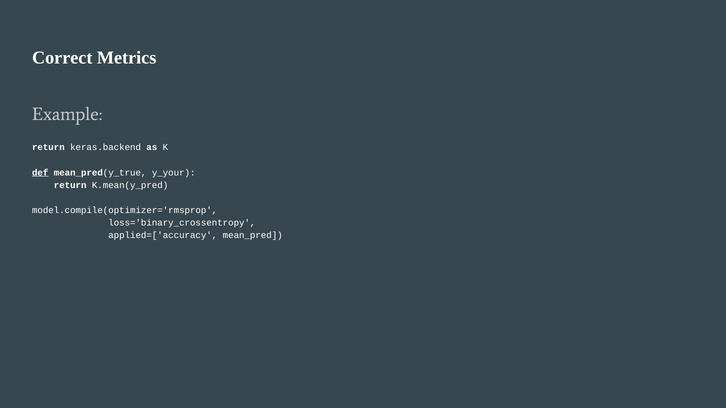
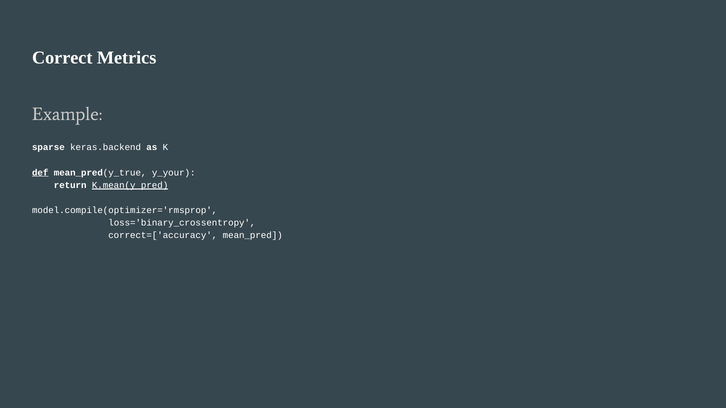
return at (48, 148): return -> sparse
K.mean(y_pred underline: none -> present
applied=['accuracy: applied=['accuracy -> correct=['accuracy
